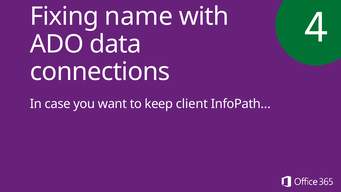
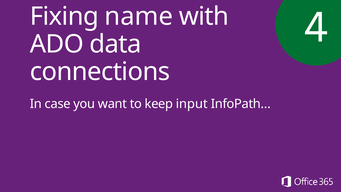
client: client -> input
